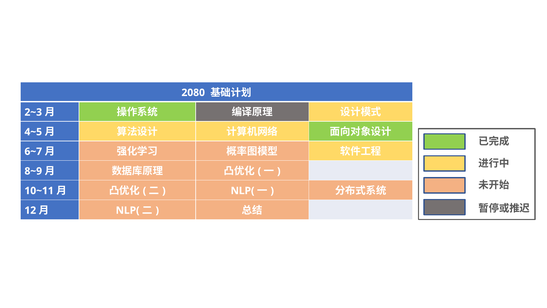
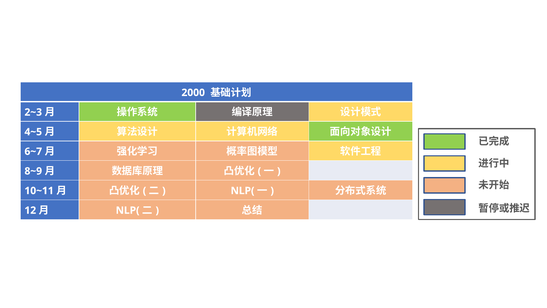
2080: 2080 -> 2000
